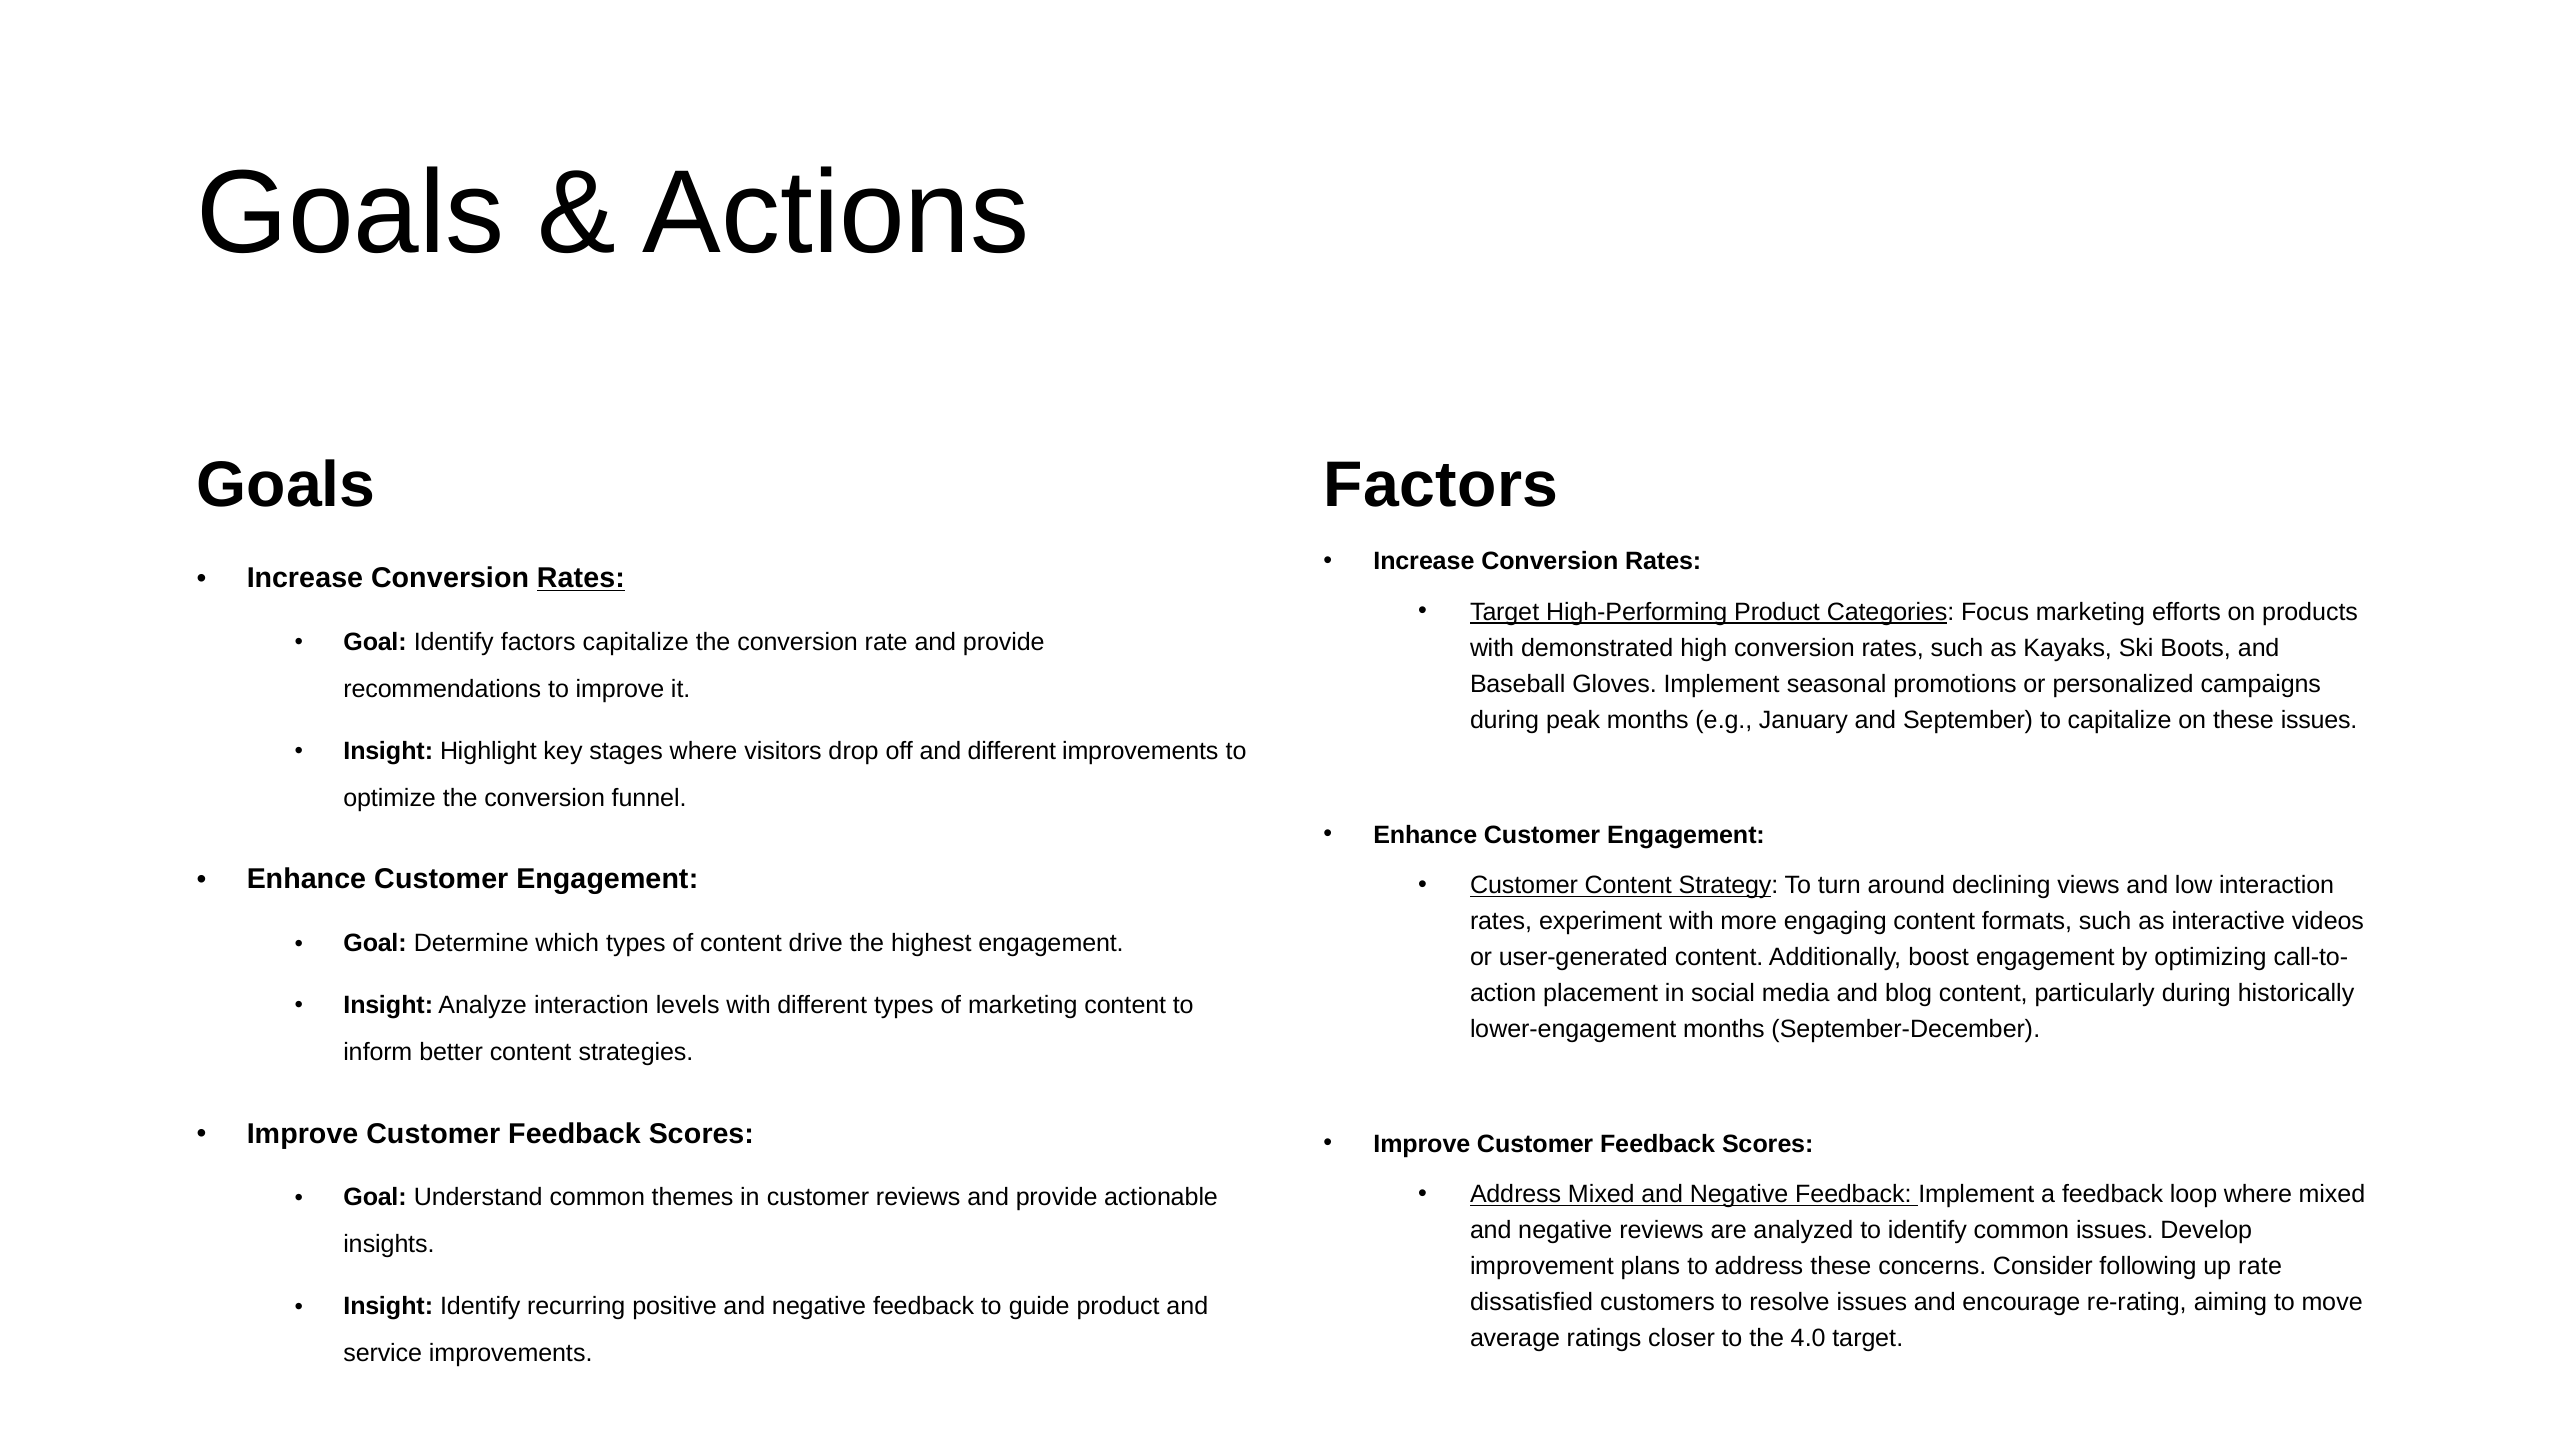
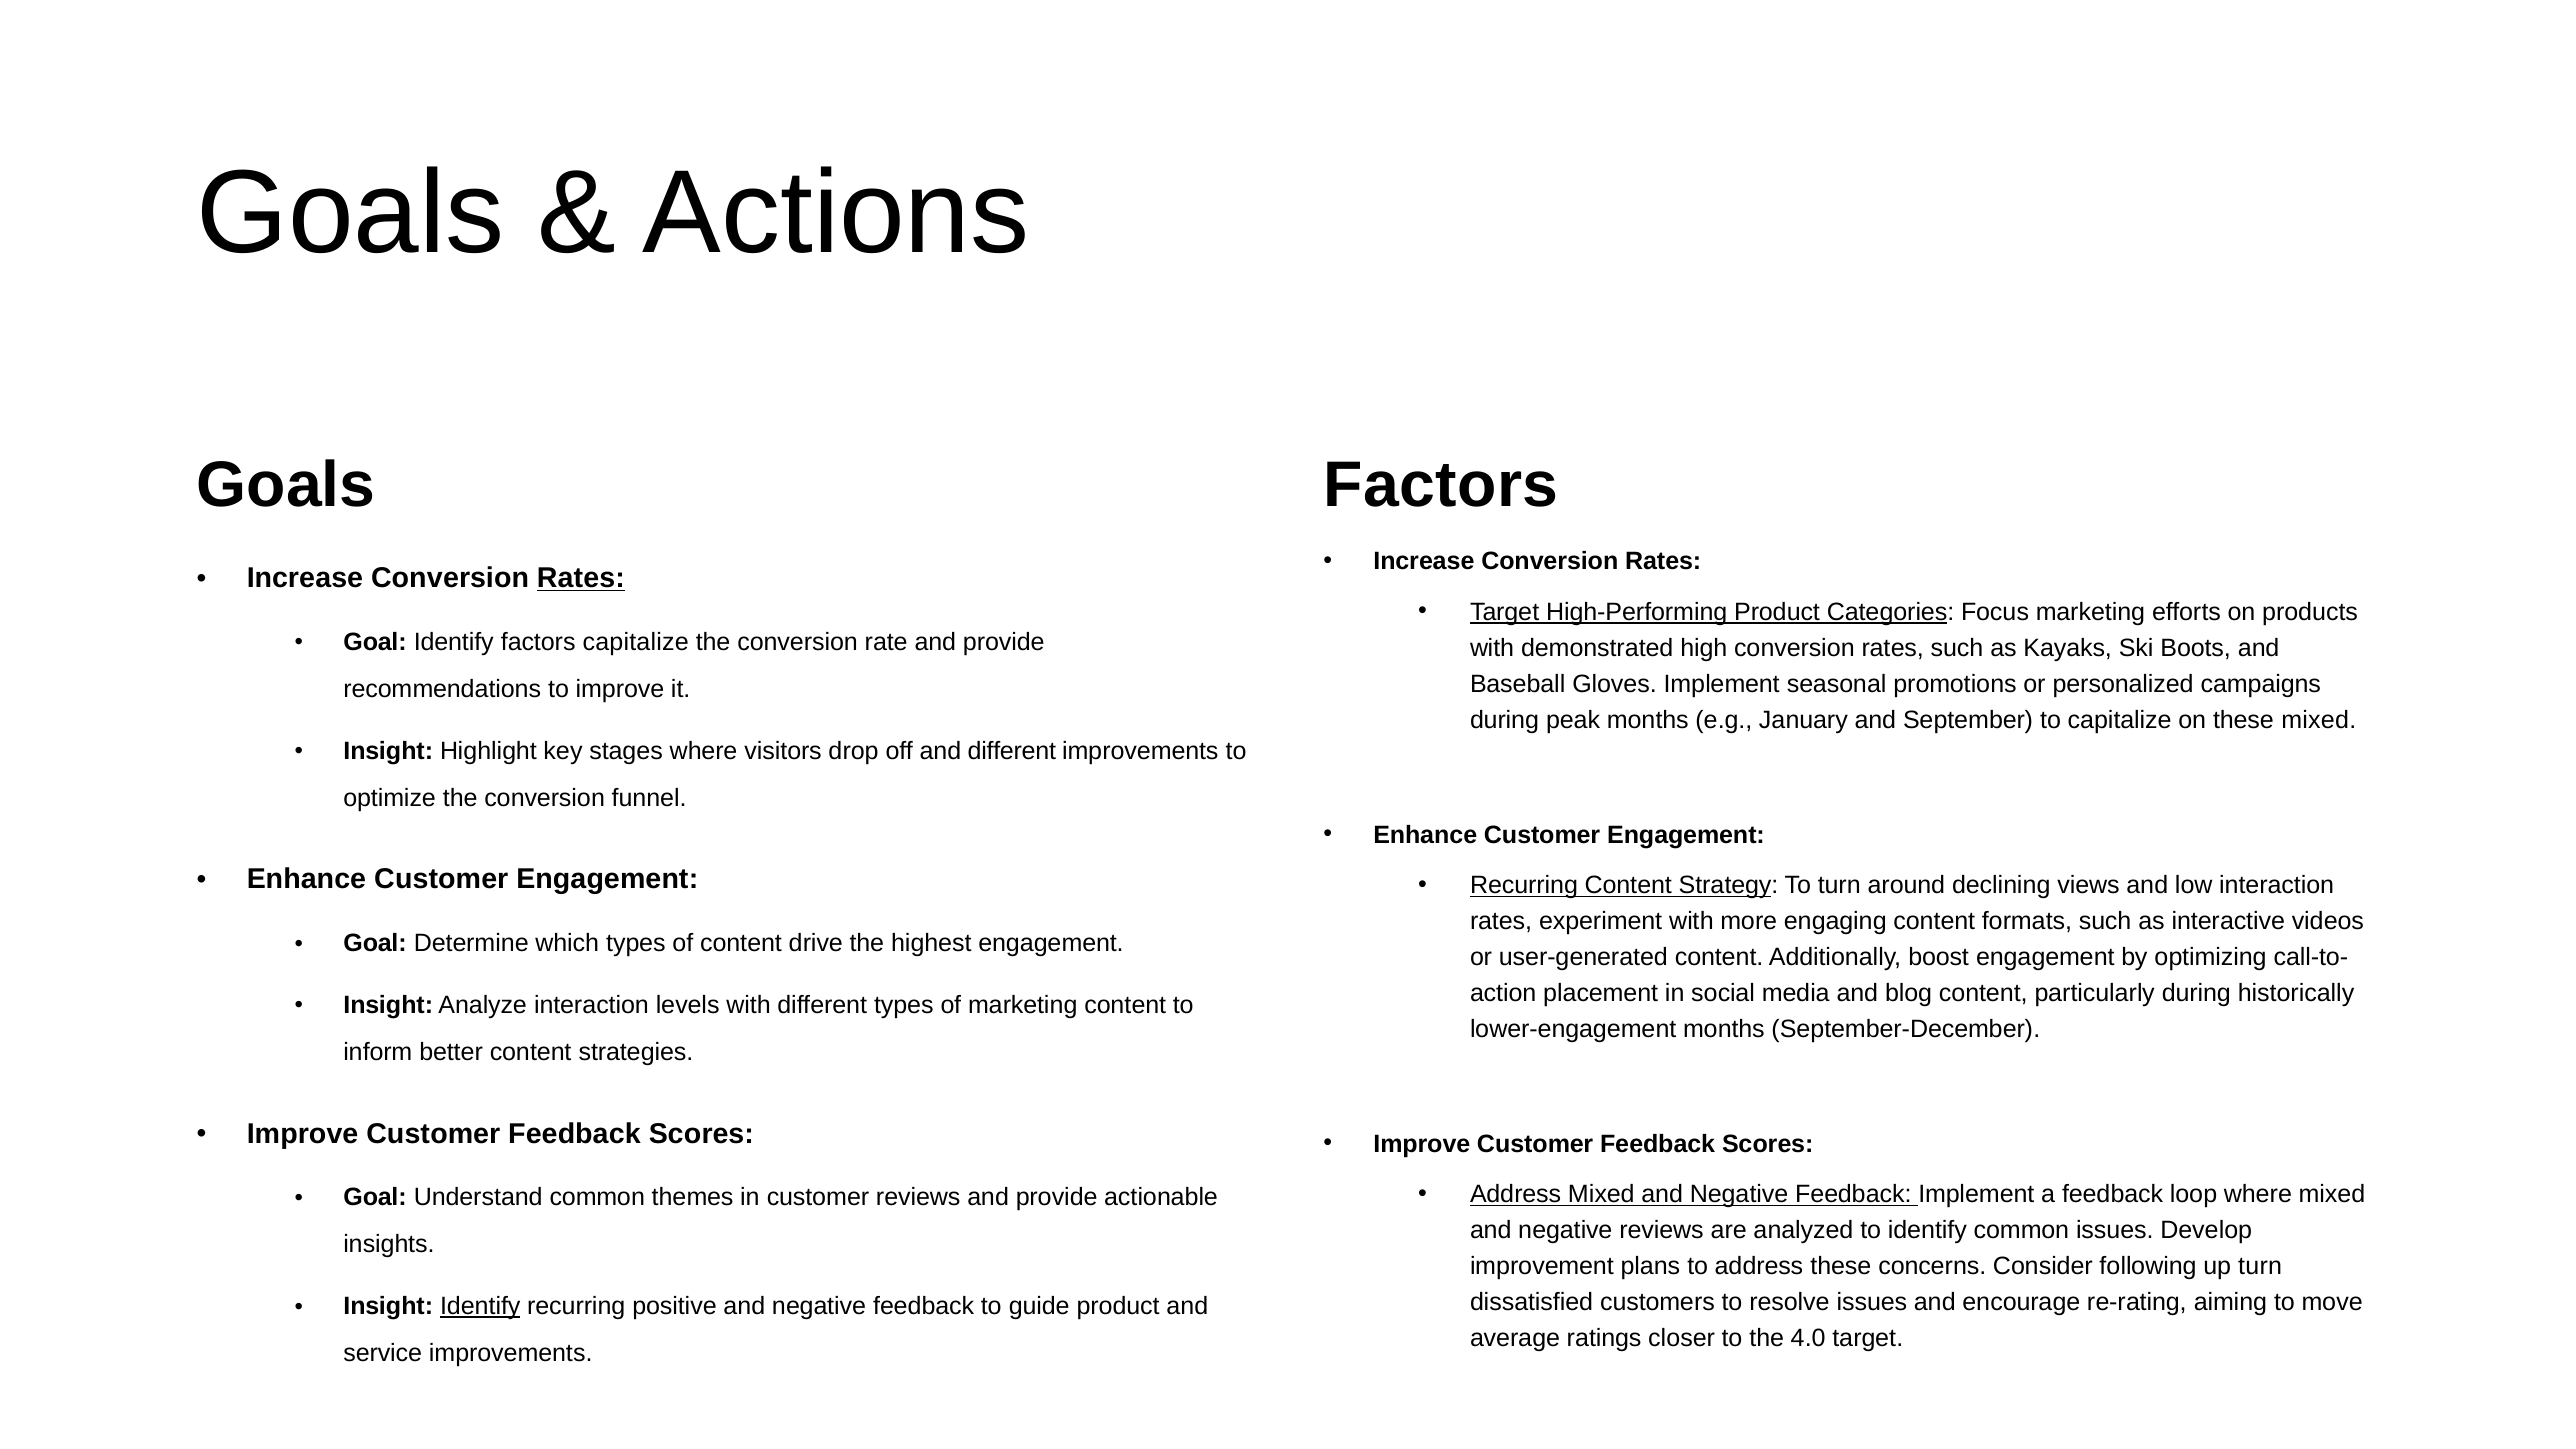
these issues: issues -> mixed
Customer at (1524, 885): Customer -> Recurring
up rate: rate -> turn
Identify at (480, 1306) underline: none -> present
